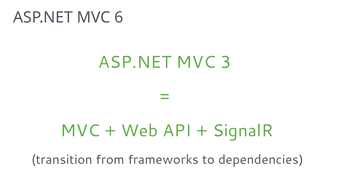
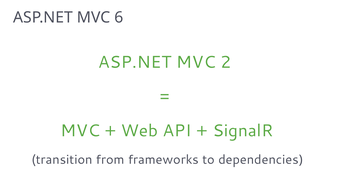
3: 3 -> 2
